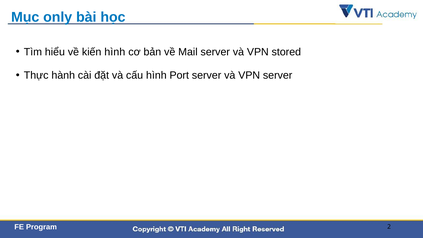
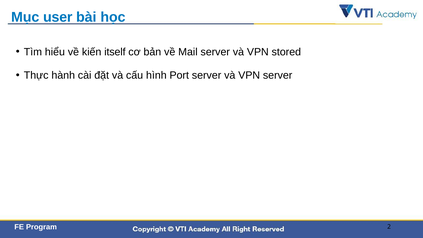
only: only -> user
kiến hình: hình -> itself
